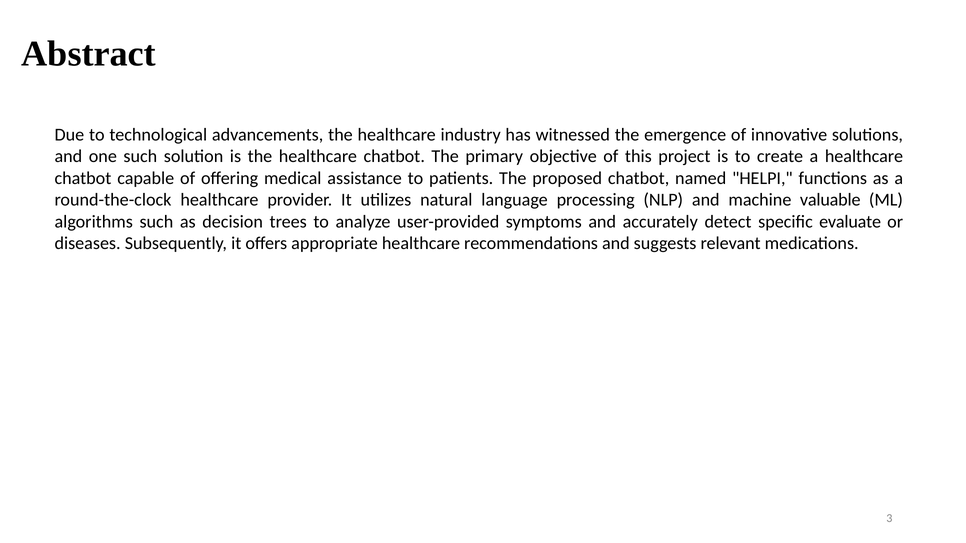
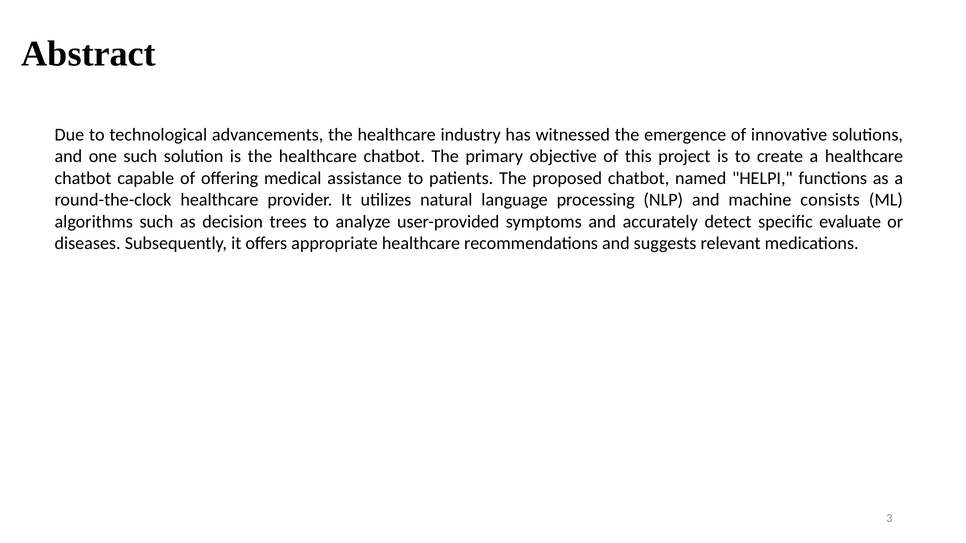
valuable: valuable -> consists
